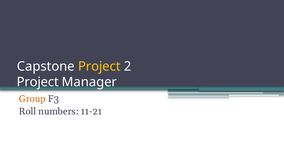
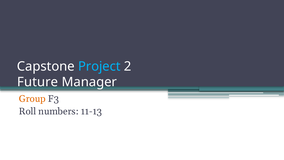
Project at (99, 66) colour: yellow -> light blue
Project at (38, 82): Project -> Future
11-21: 11-21 -> 11-13
